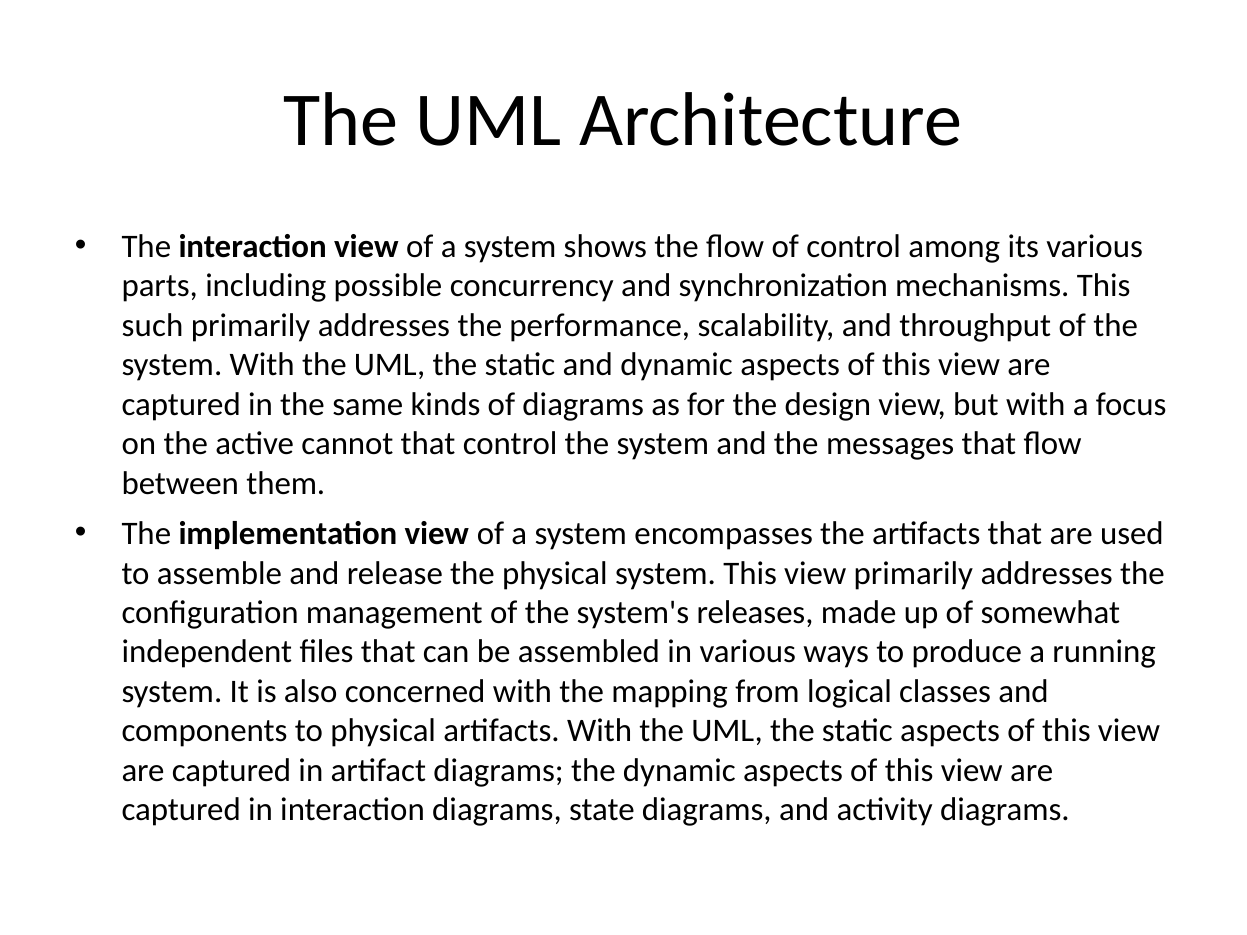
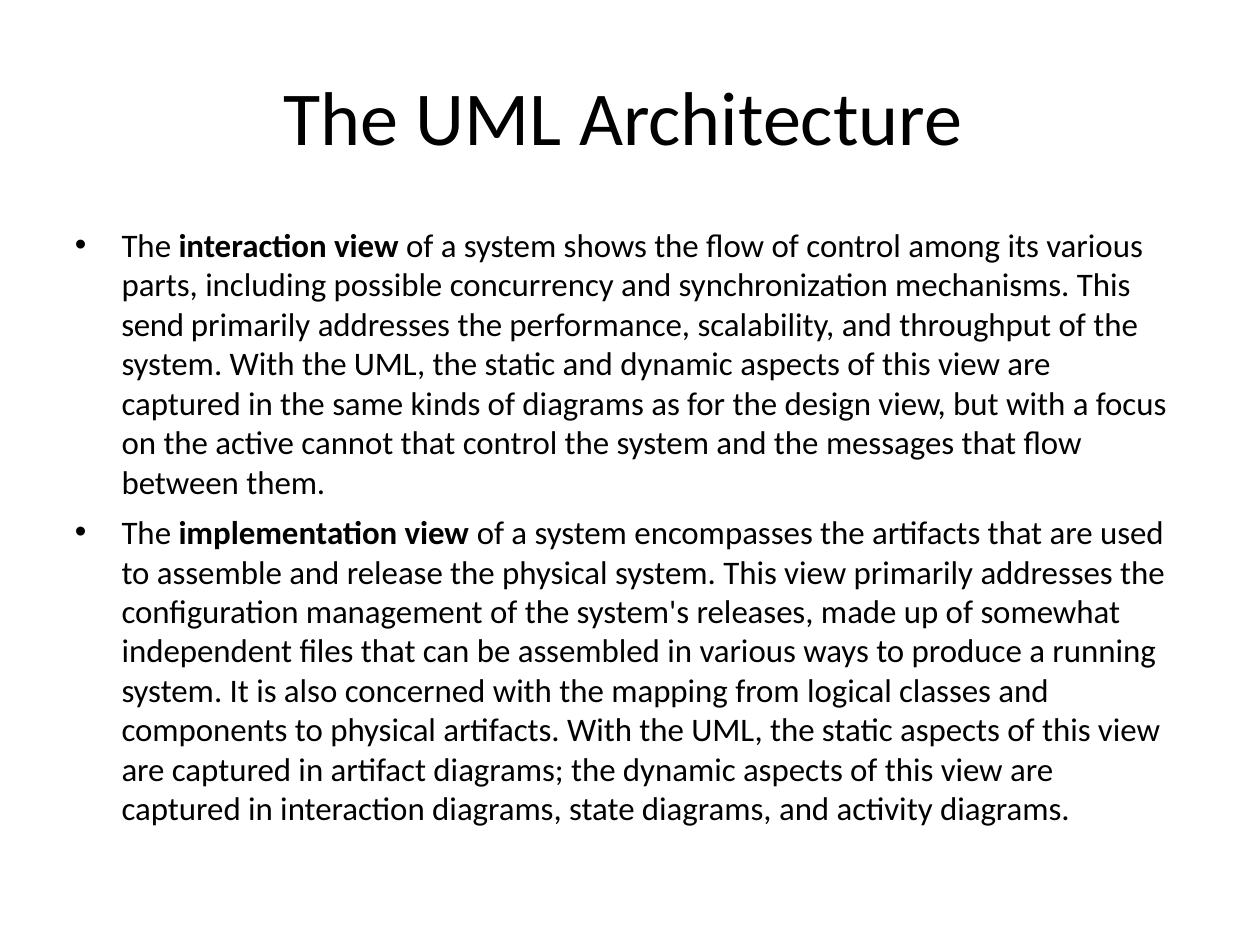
such: such -> send
